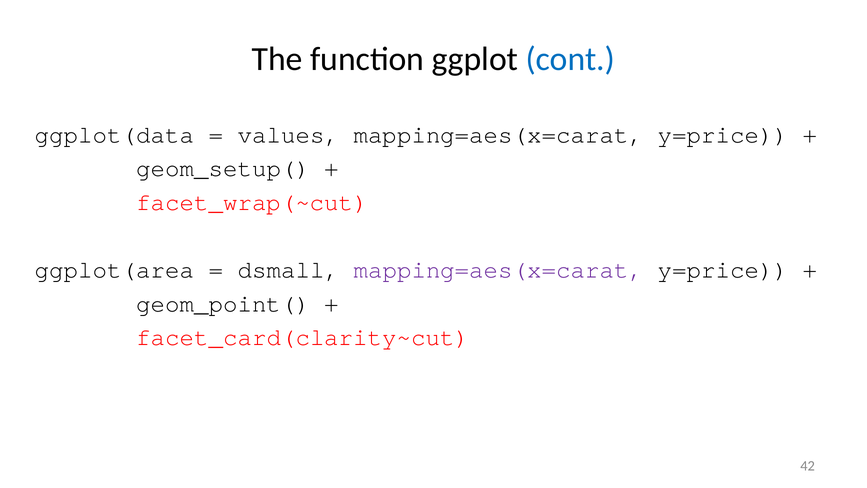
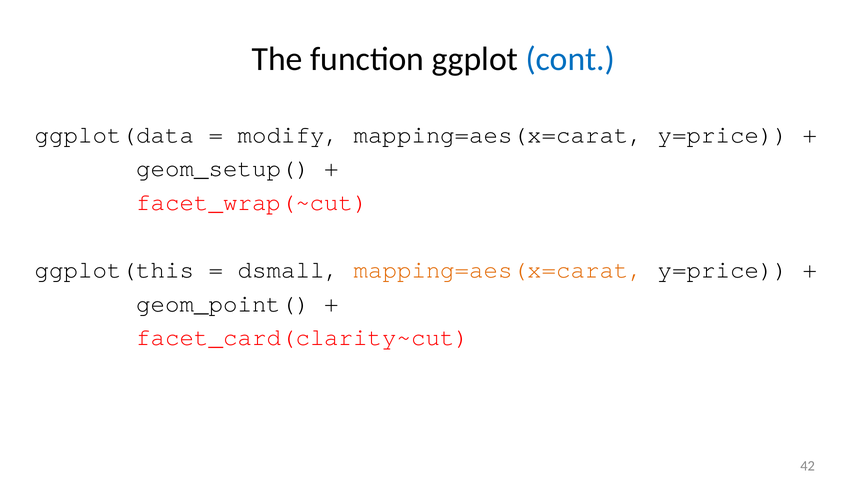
values: values -> modify
ggplot(area: ggplot(area -> ggplot(this
mapping=aes(x=carat at (498, 270) colour: purple -> orange
